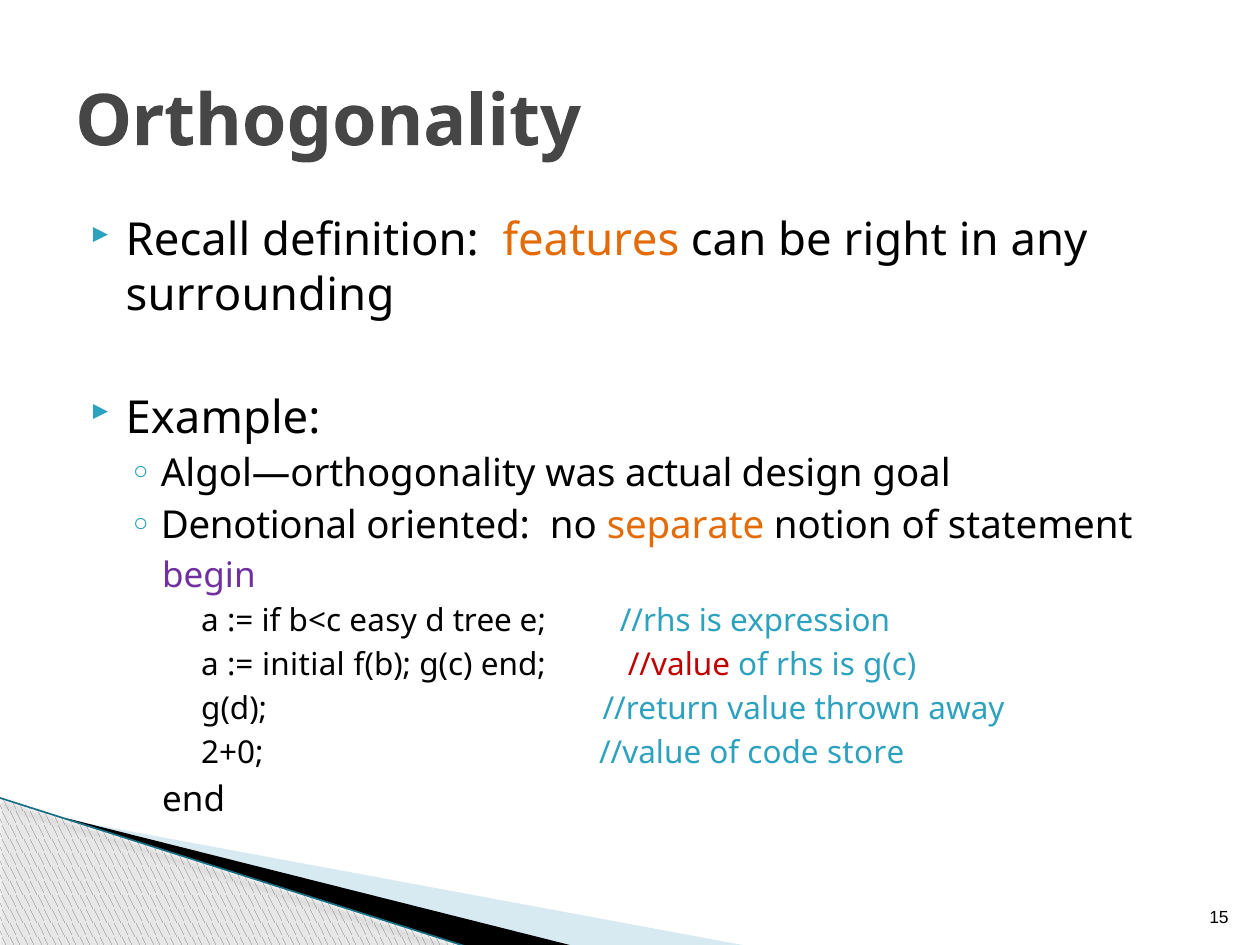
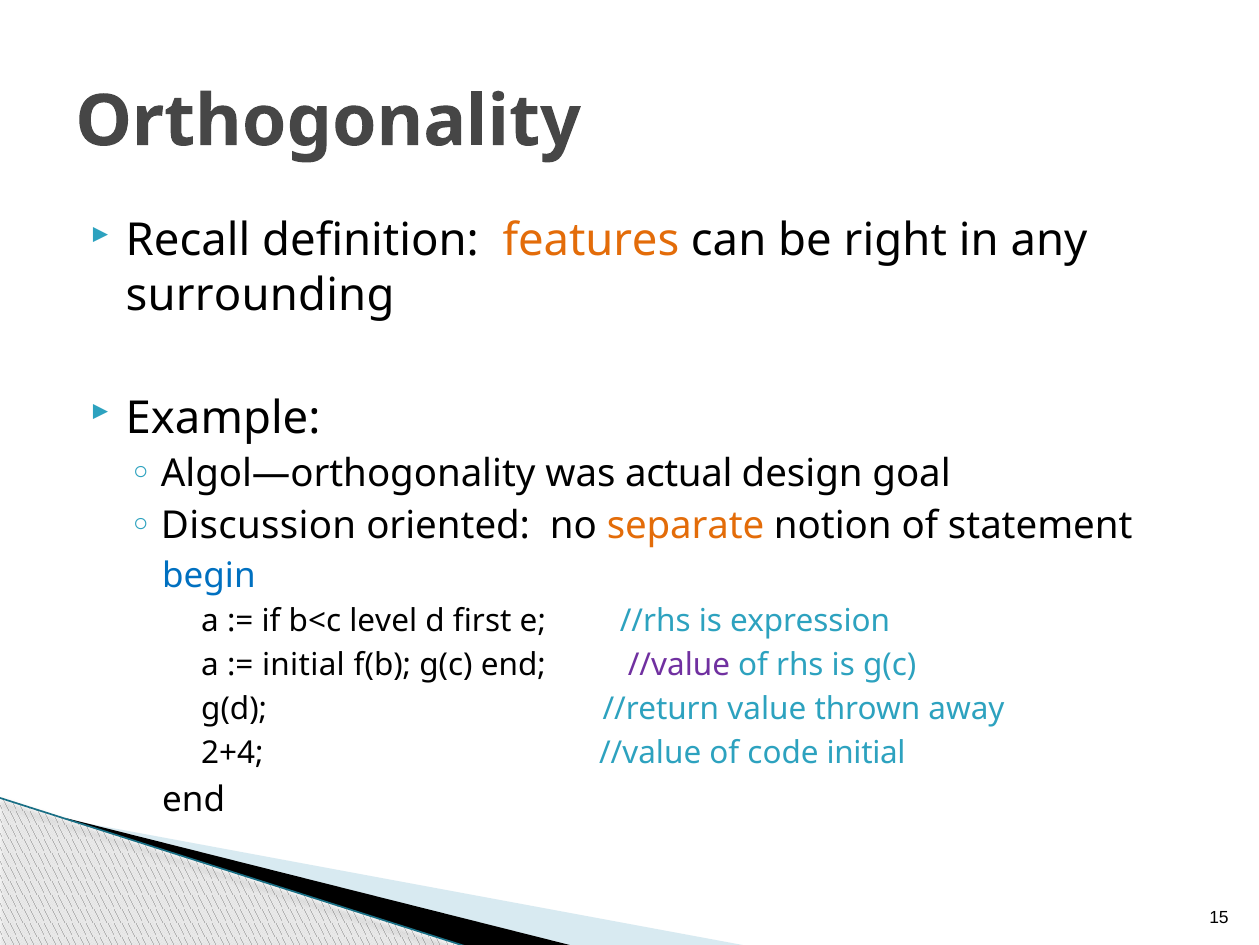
Denotional: Denotional -> Discussion
begin colour: purple -> blue
easy: easy -> level
tree: tree -> first
//value at (679, 665) colour: red -> purple
2+0: 2+0 -> 2+4
code store: store -> initial
